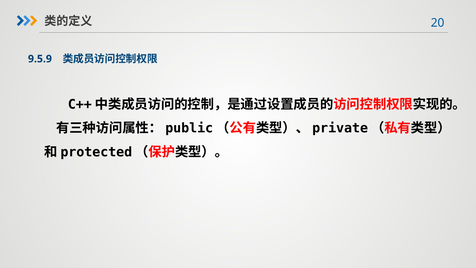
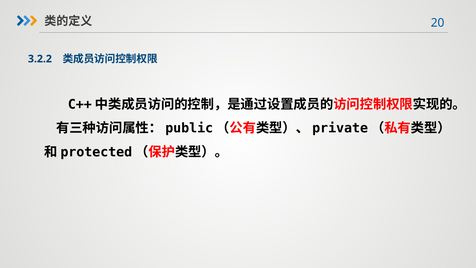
9.5.9: 9.5.9 -> 3.2.2
